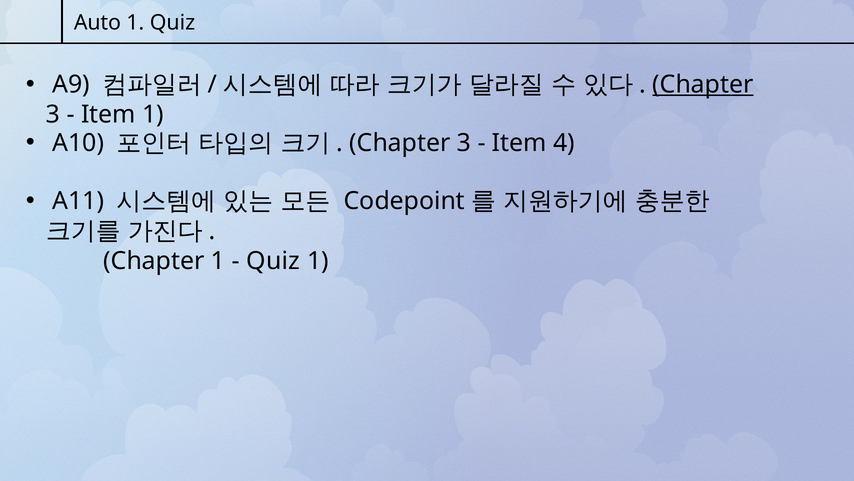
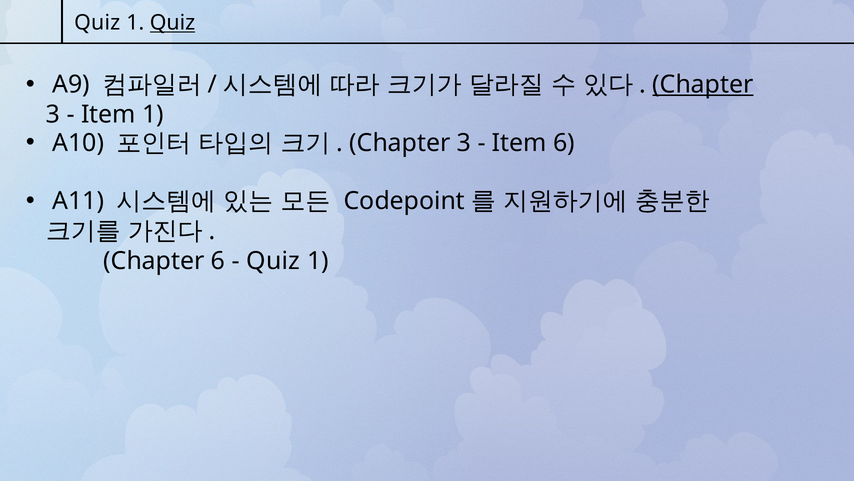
Auto at (97, 23): Auto -> Quiz
Quiz at (172, 23) underline: none -> present
Item 4: 4 -> 6
Chapter 1: 1 -> 6
